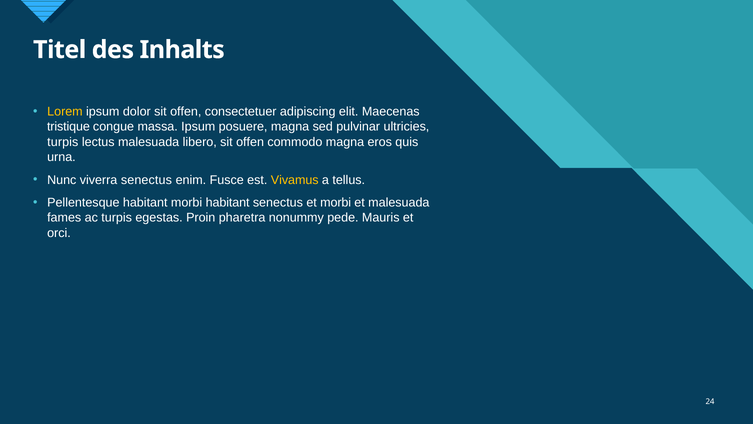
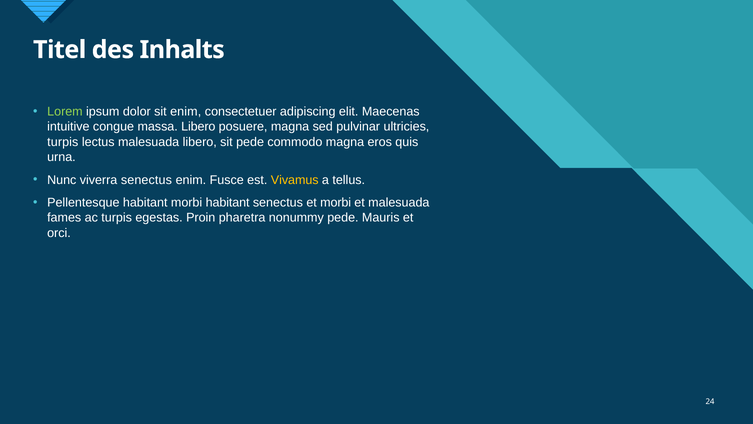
Lorem colour: yellow -> light green
dolor sit offen: offen -> enim
tristique: tristique -> intuitive
massa Ipsum: Ipsum -> Libero
libero sit offen: offen -> pede
